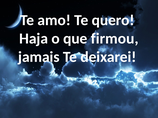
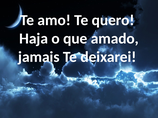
firmou: firmou -> amado
